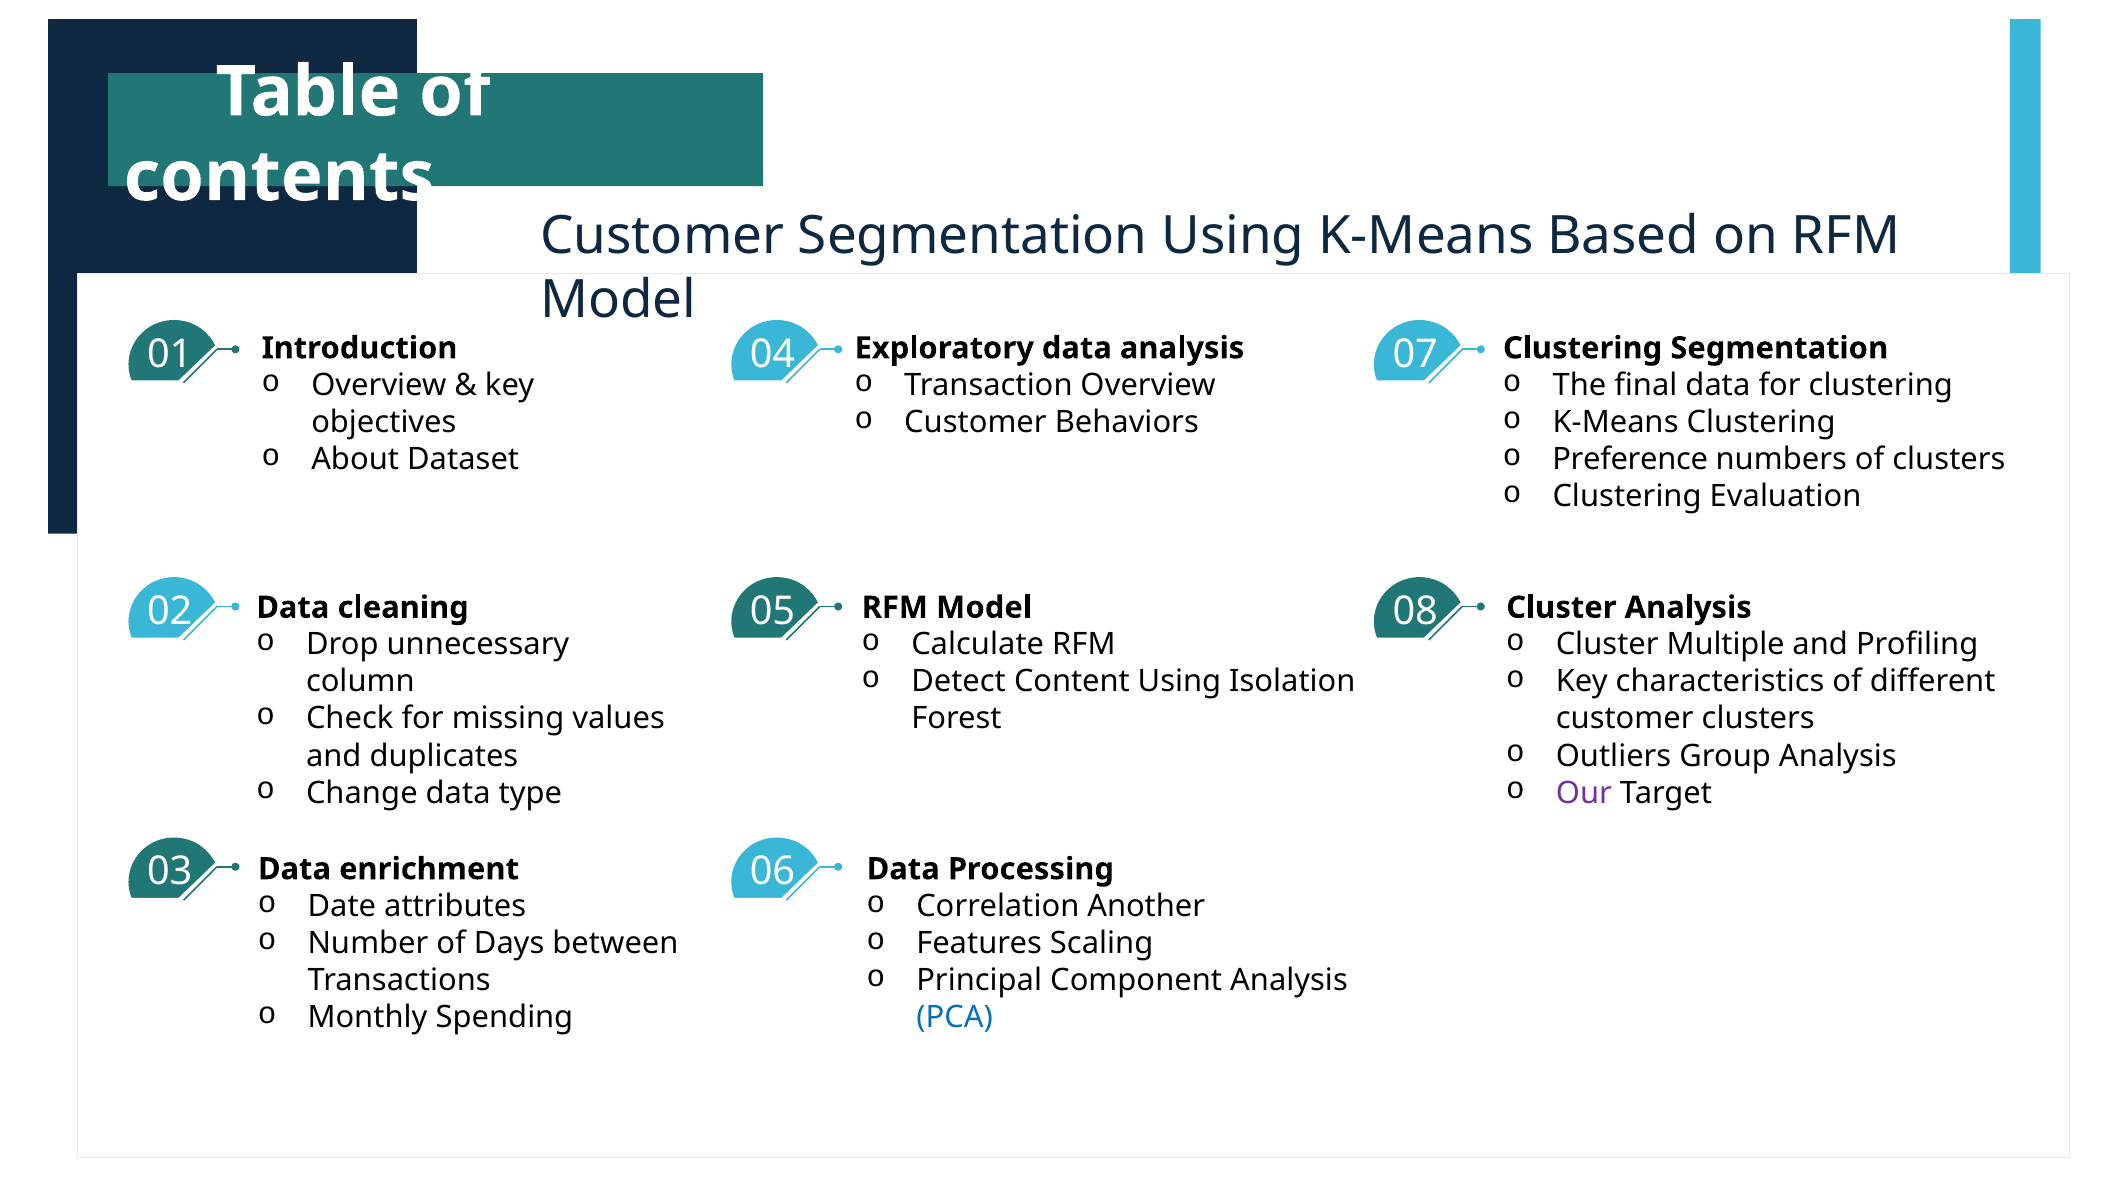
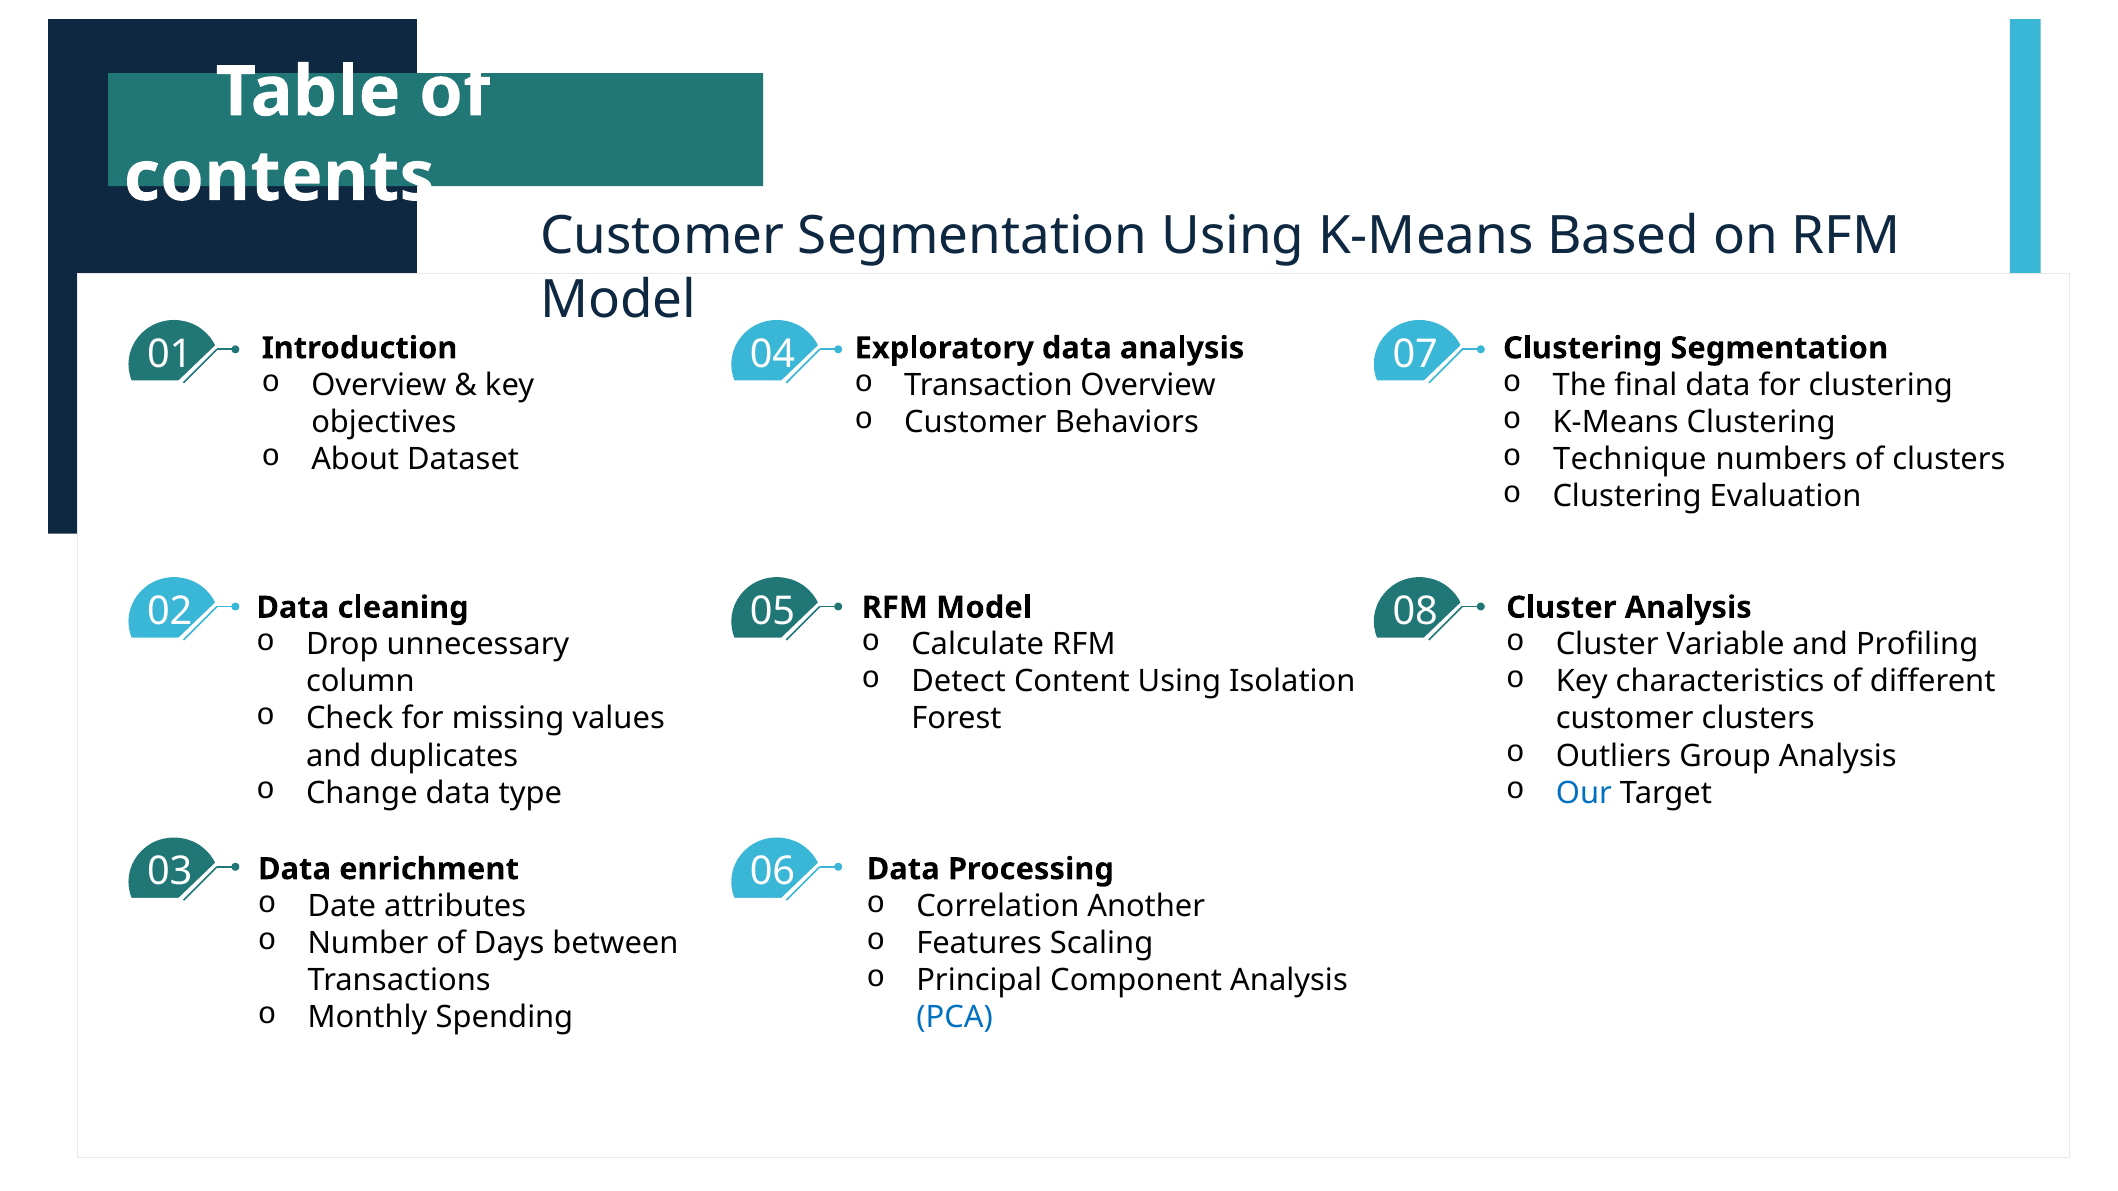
Preference: Preference -> Technique
Multiple: Multiple -> Variable
Our colour: purple -> blue
